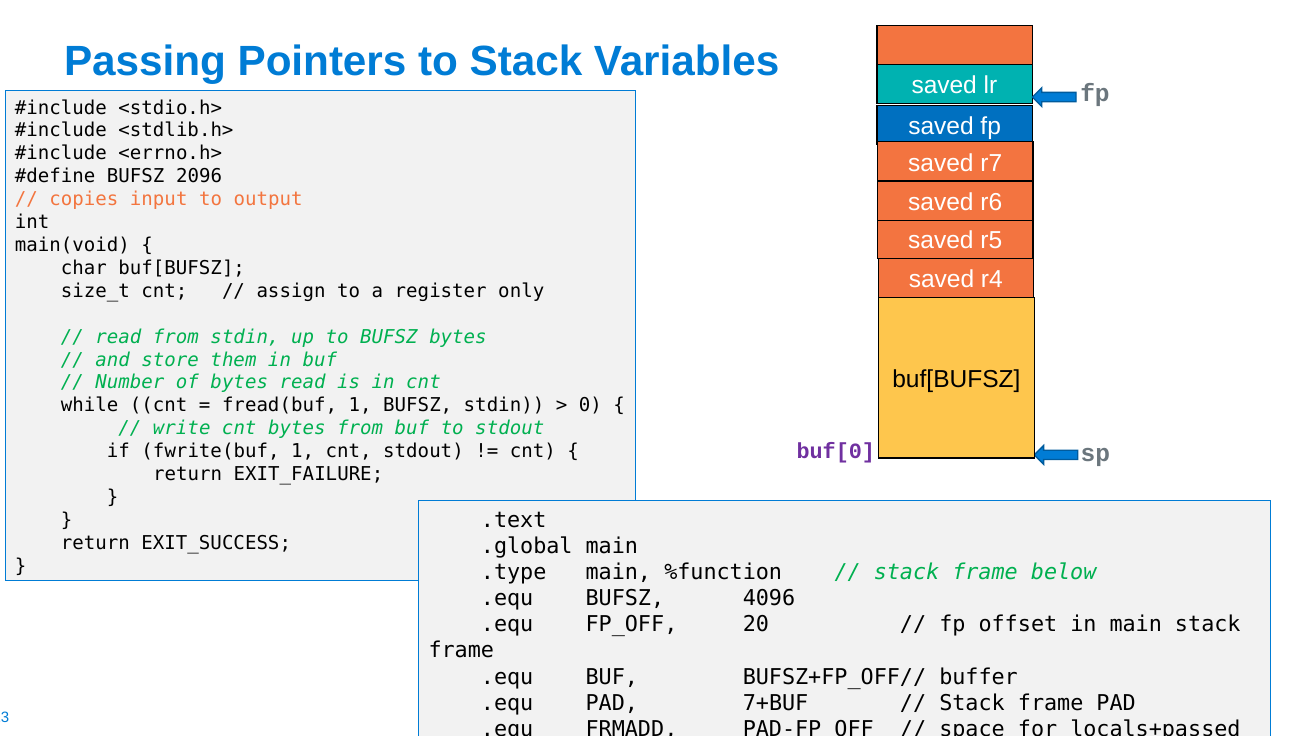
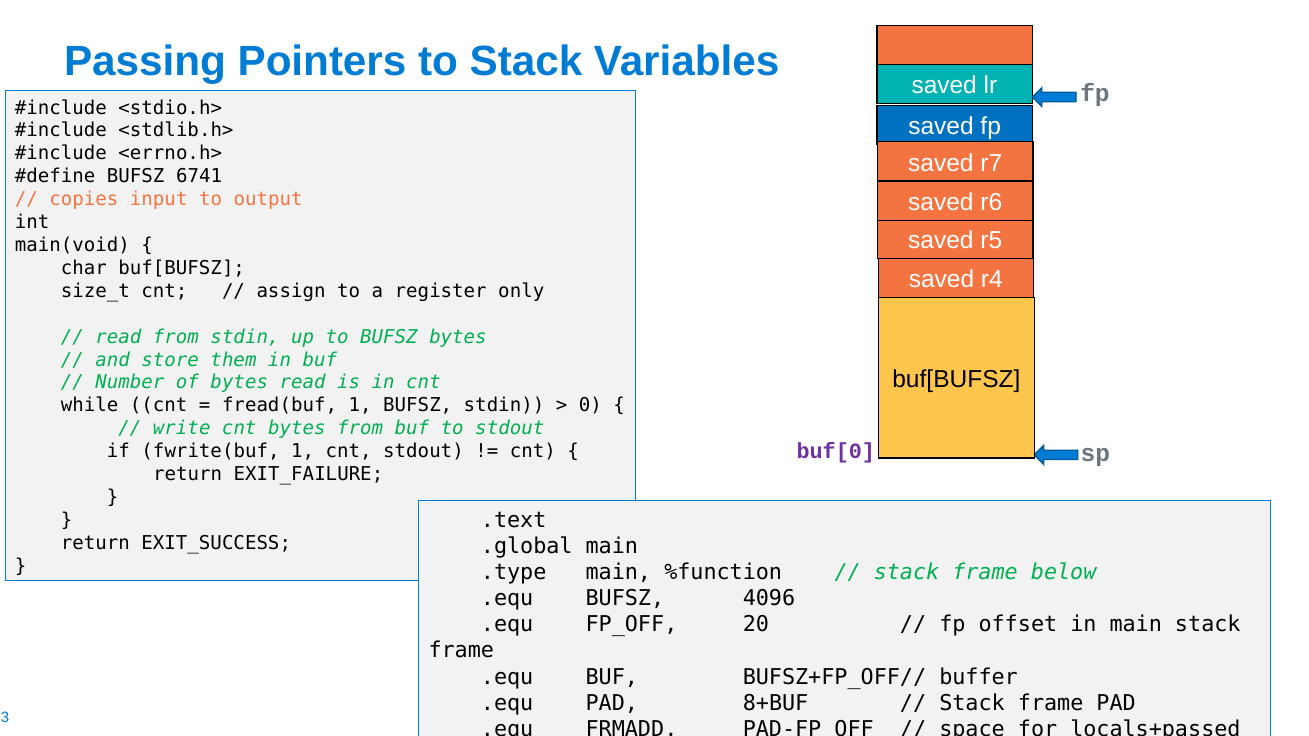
2096: 2096 -> 6741
7+BUF: 7+BUF -> 8+BUF
